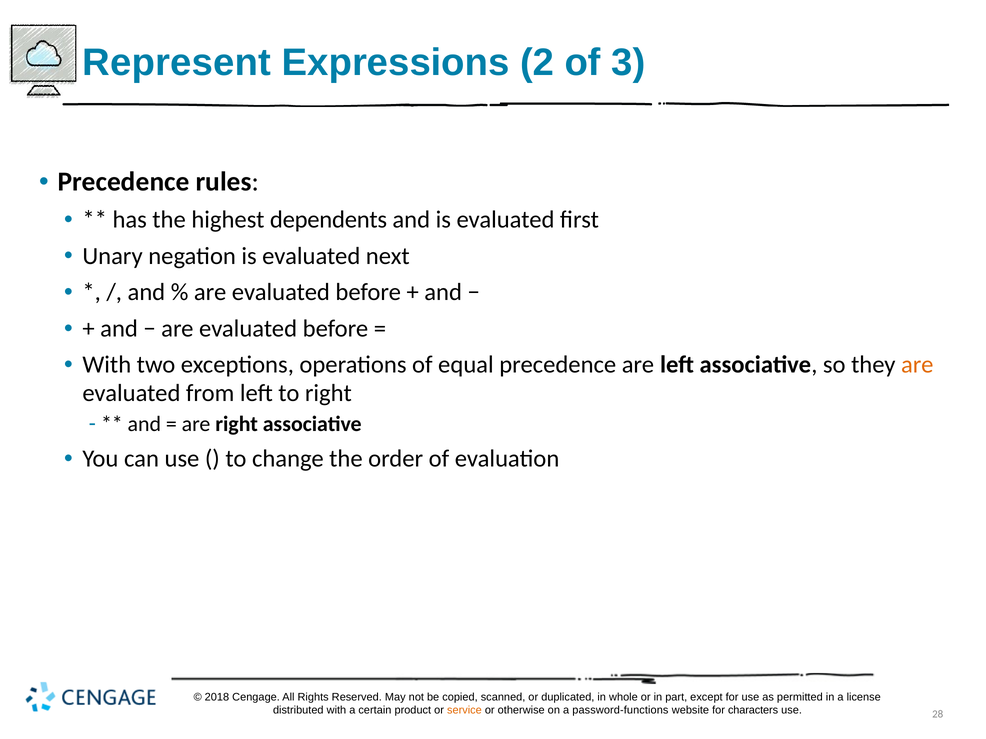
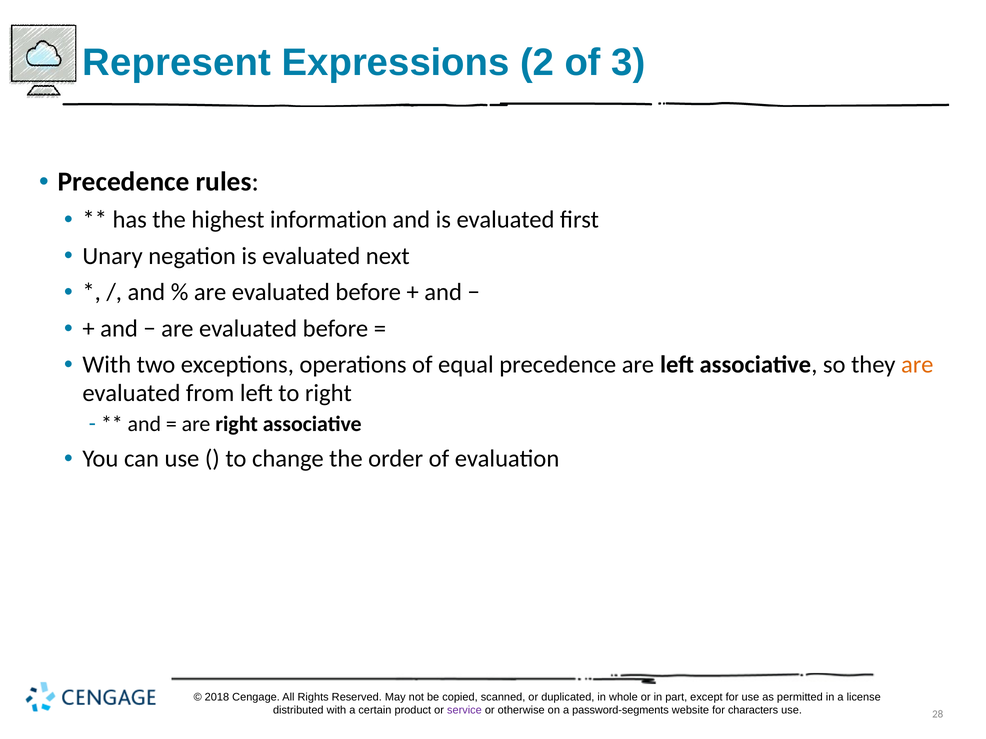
dependents: dependents -> information
service colour: orange -> purple
password-functions: password-functions -> password-segments
